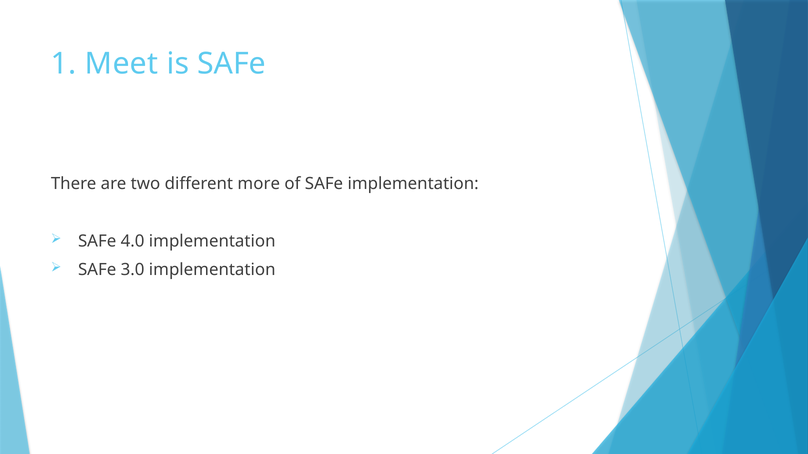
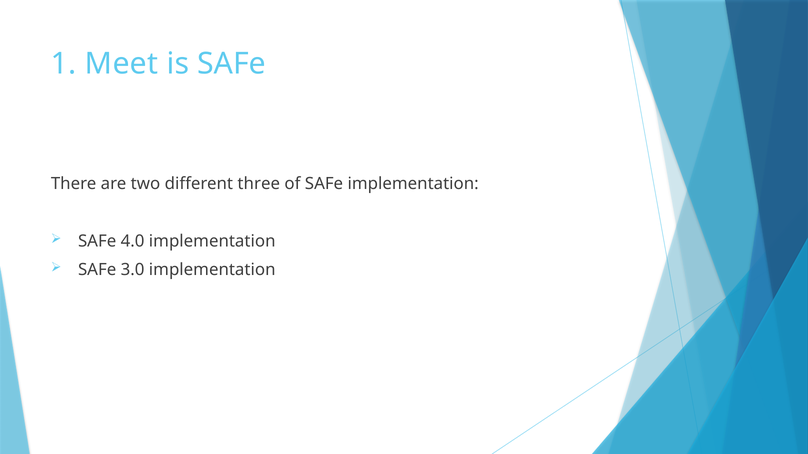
more: more -> three
